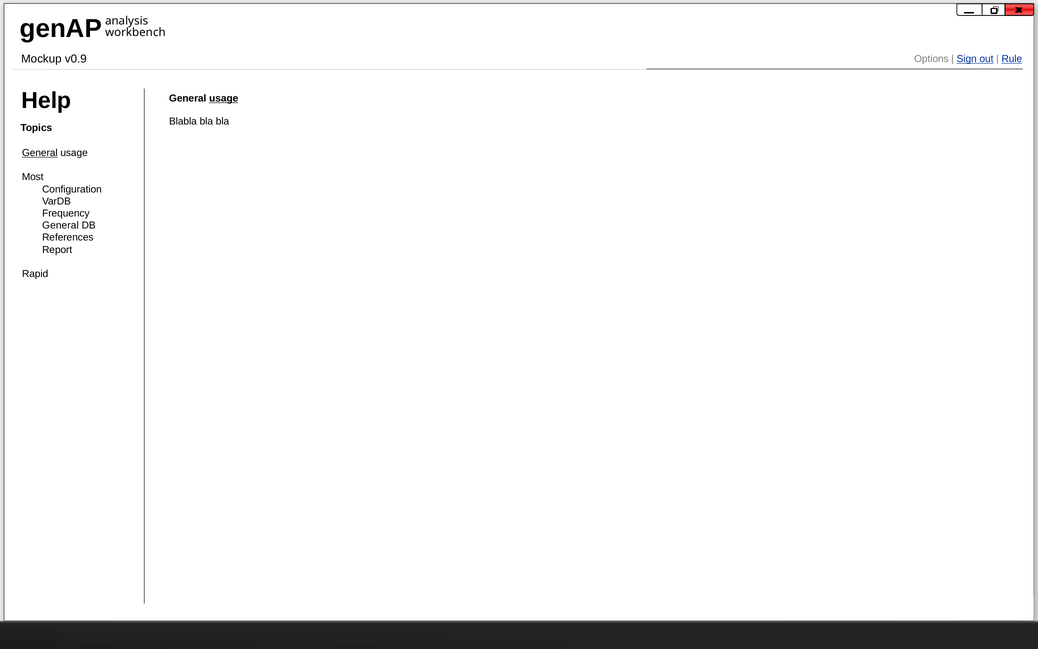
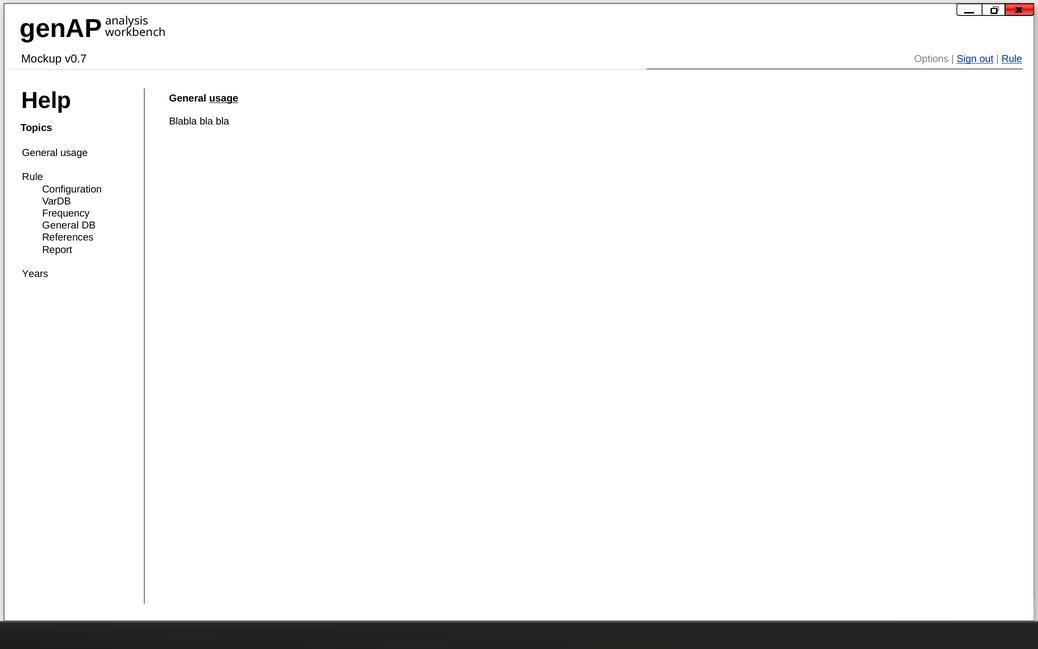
v0.9: v0.9 -> v0.7
General at (40, 153) underline: present -> none
Most at (33, 177): Most -> Rule
Rapid: Rapid -> Years
